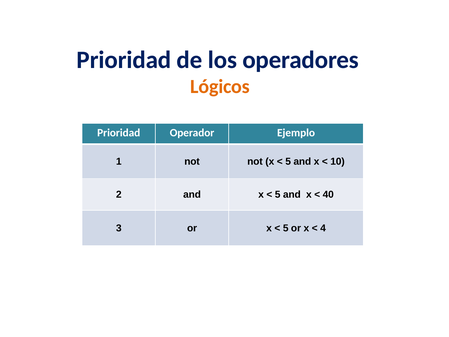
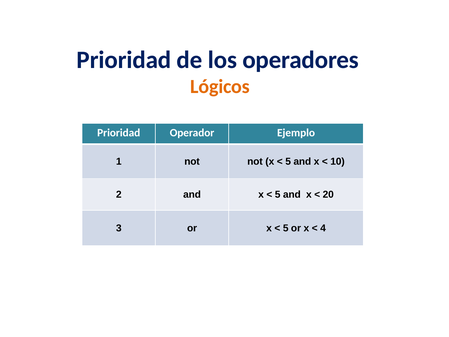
40: 40 -> 20
